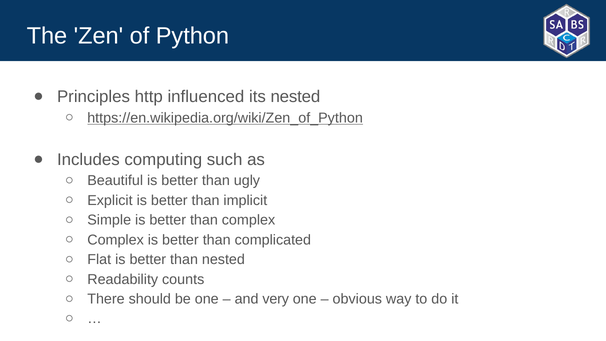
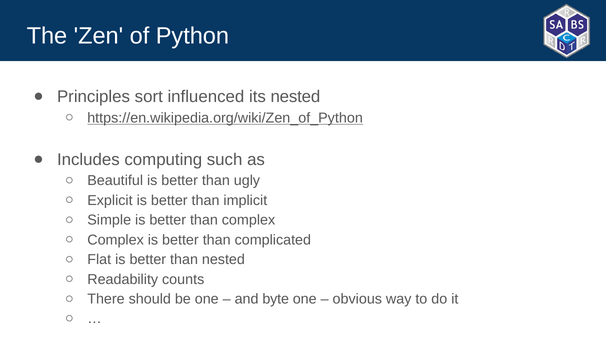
http: http -> sort
very: very -> byte
